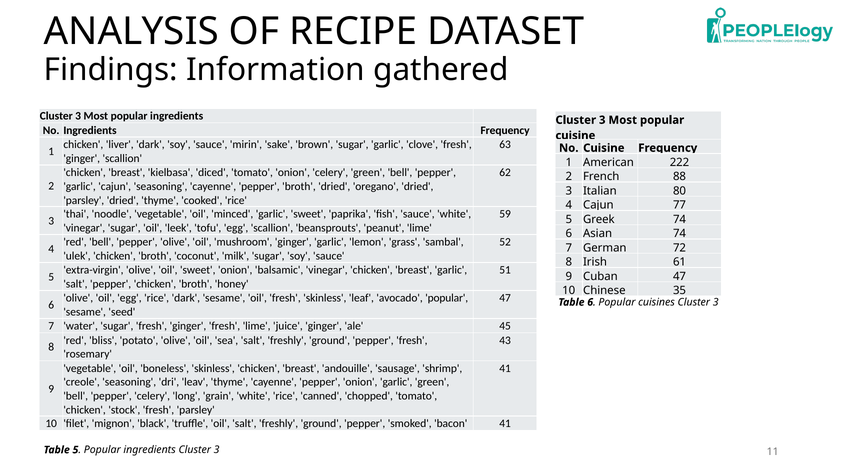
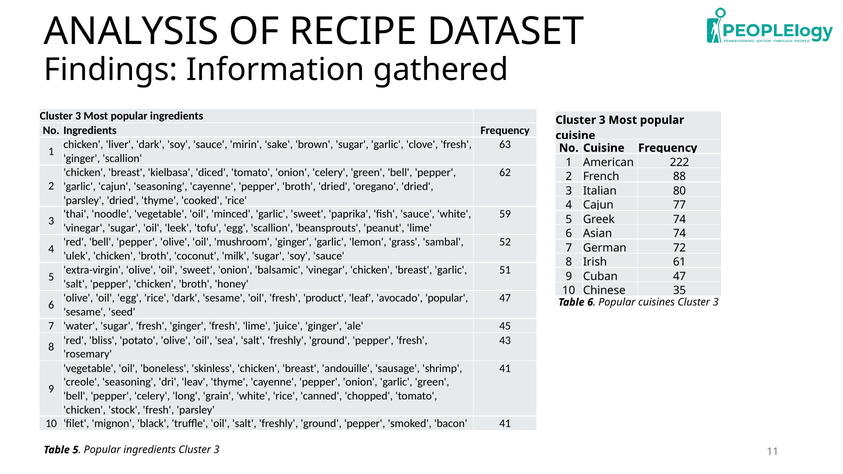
fresh skinless: skinless -> product
